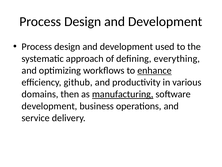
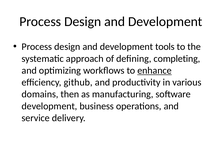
used: used -> tools
everything: everything -> completing
manufacturing underline: present -> none
